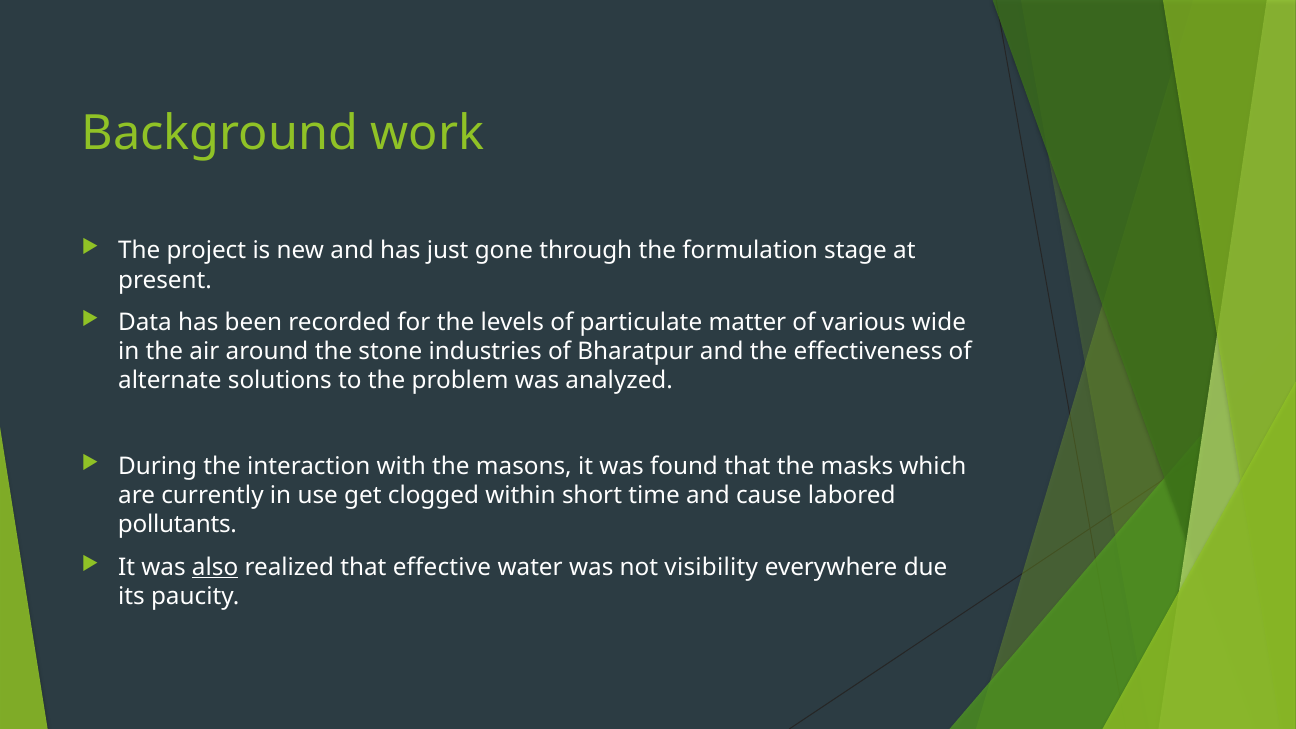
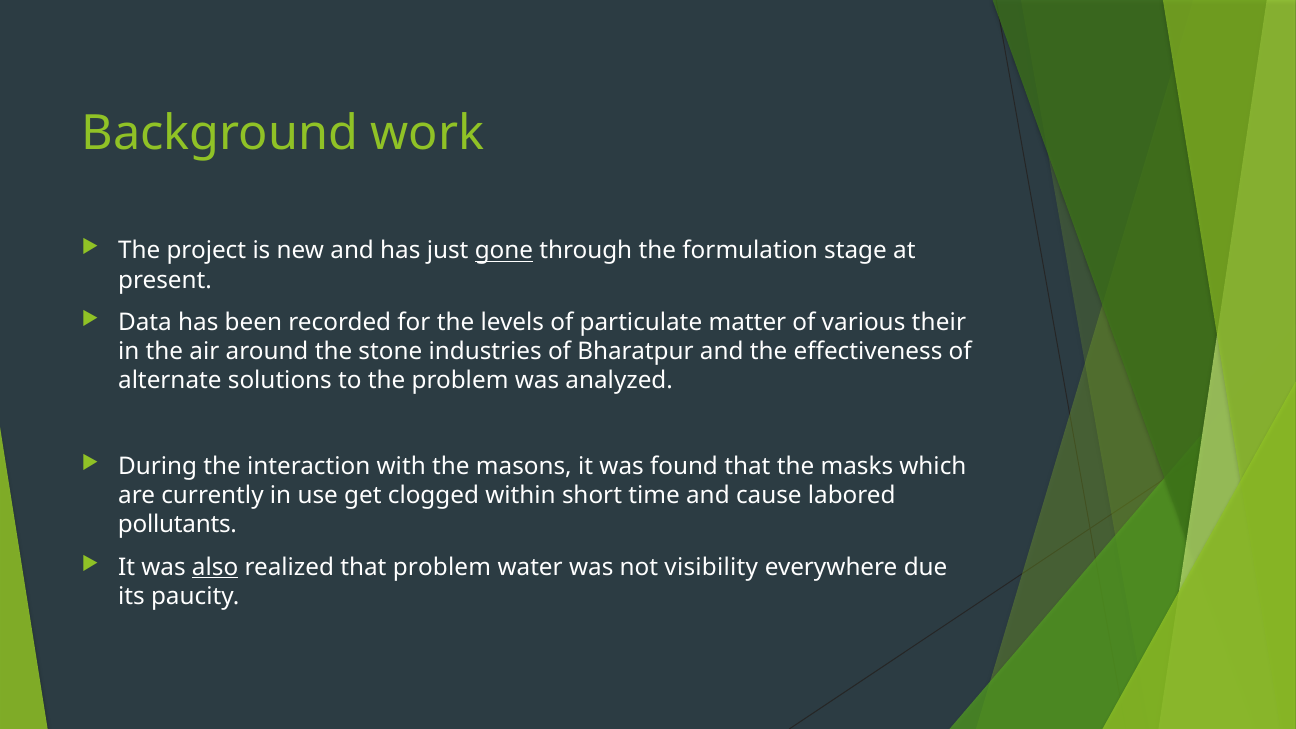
gone underline: none -> present
wide: wide -> their
that effective: effective -> problem
